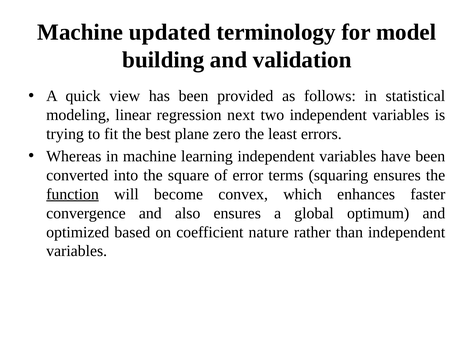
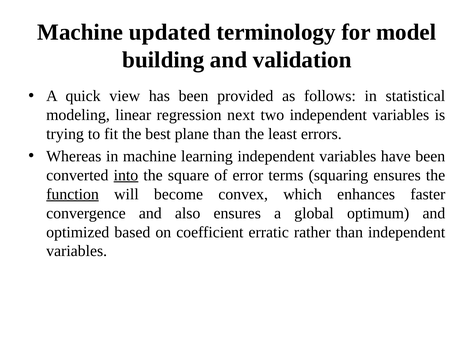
plane zero: zero -> than
into underline: none -> present
nature: nature -> erratic
